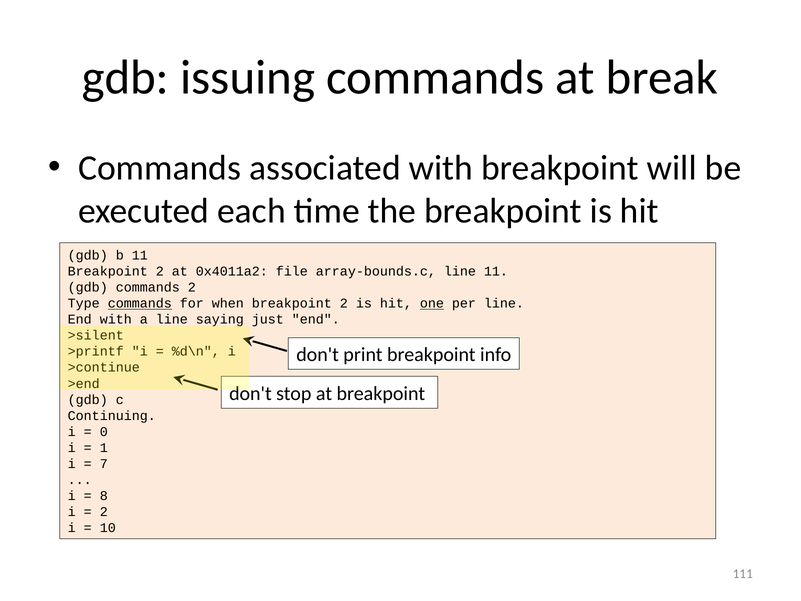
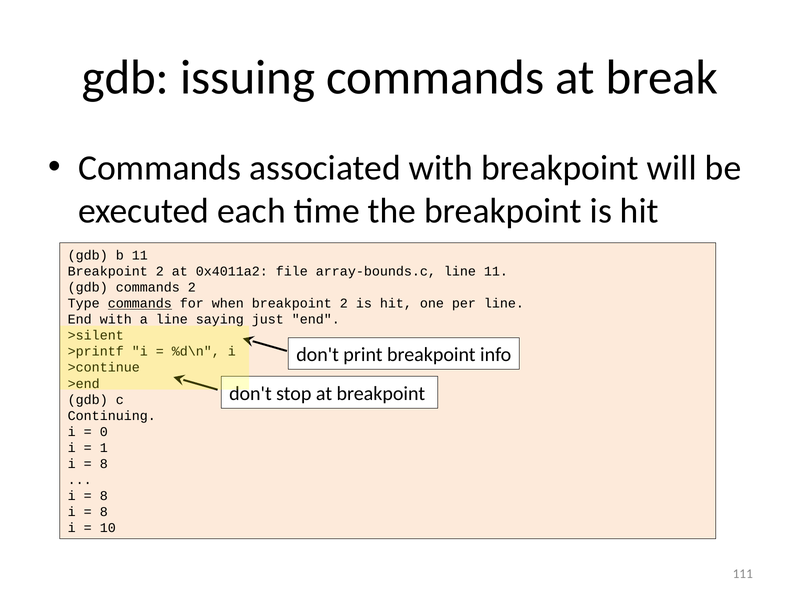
one underline: present -> none
7 at (104, 464): 7 -> 8
2 at (104, 512): 2 -> 8
